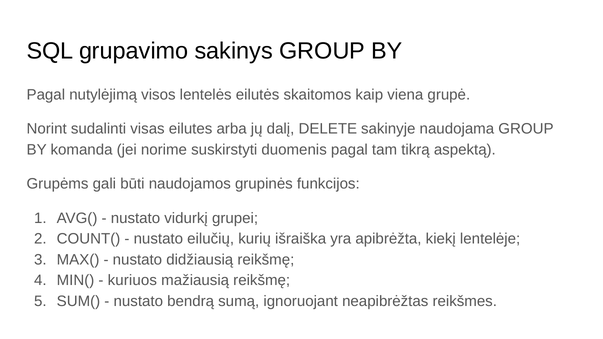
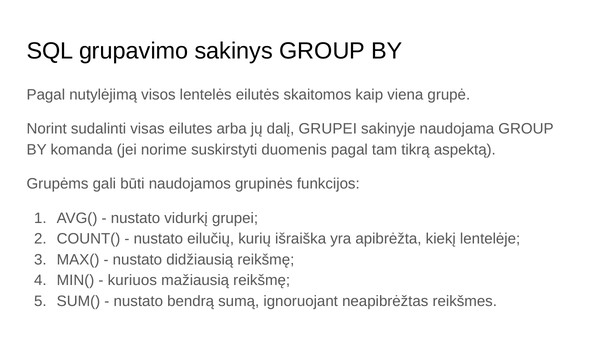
dalį DELETE: DELETE -> GRUPEI
